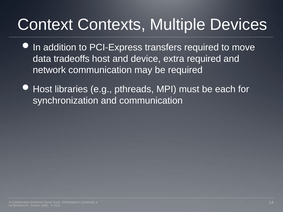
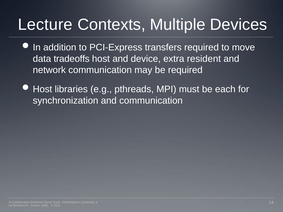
Context: Context -> Lecture
extra required: required -> resident
